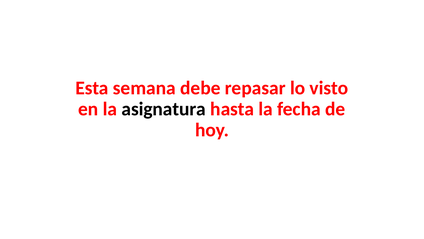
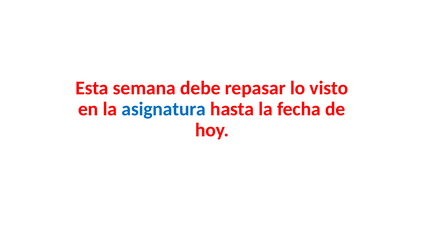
asignatura colour: black -> blue
